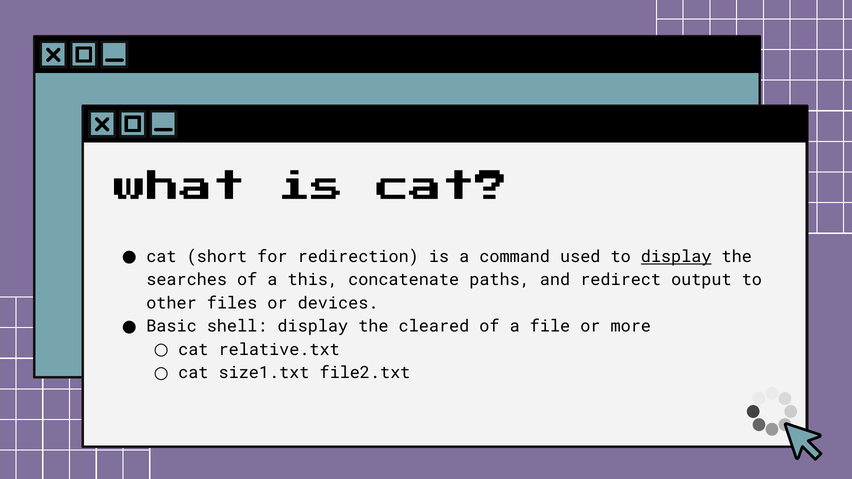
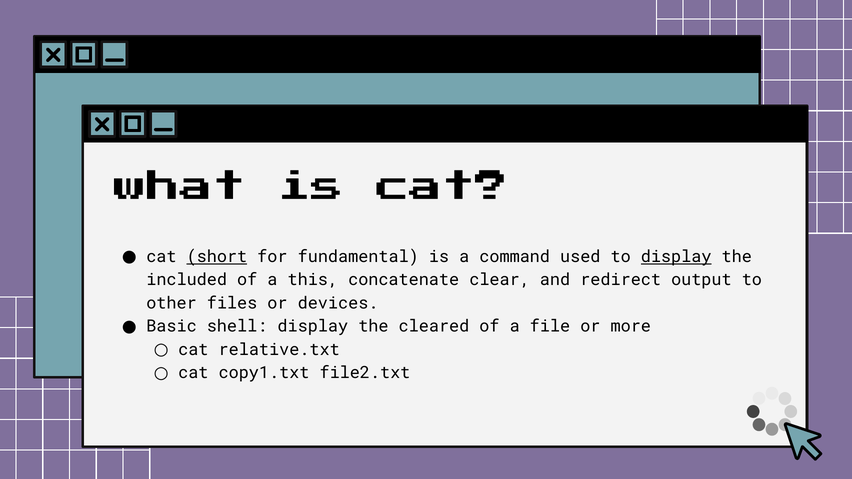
short underline: none -> present
redirection: redirection -> fundamental
searches: searches -> included
paths: paths -> clear
size1.txt: size1.txt -> copy1.txt
